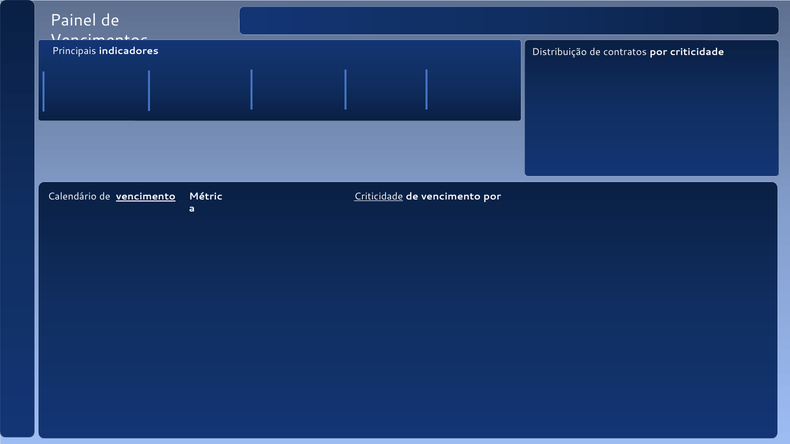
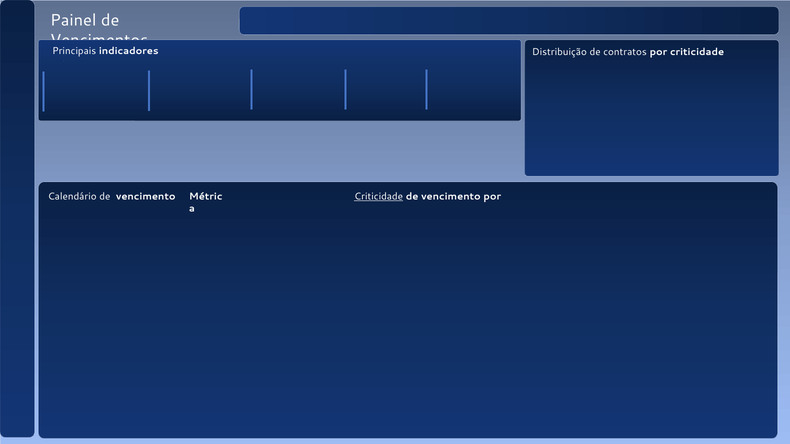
vencimento at (146, 197) underline: present -> none
